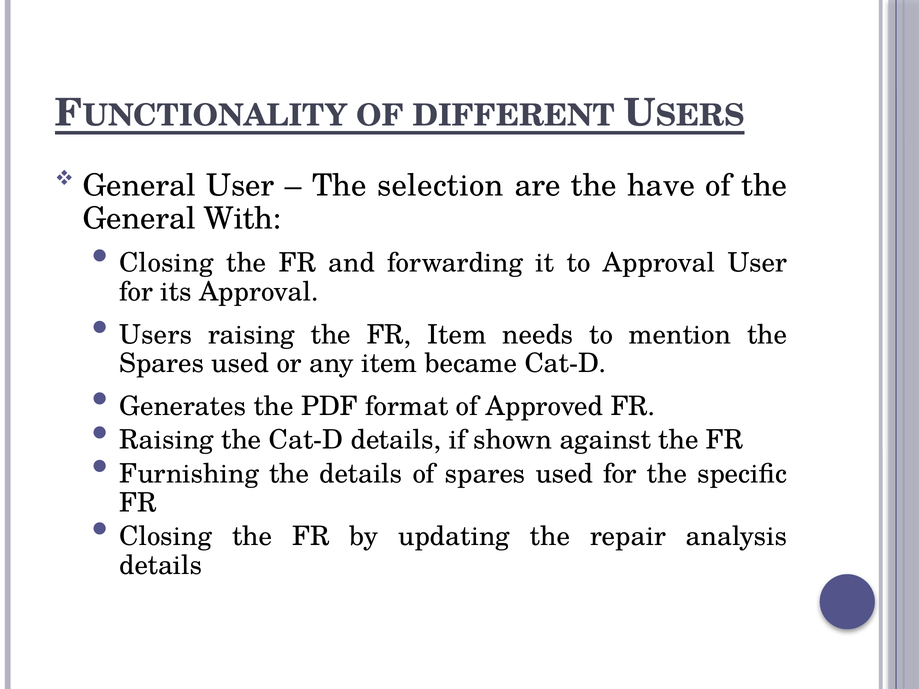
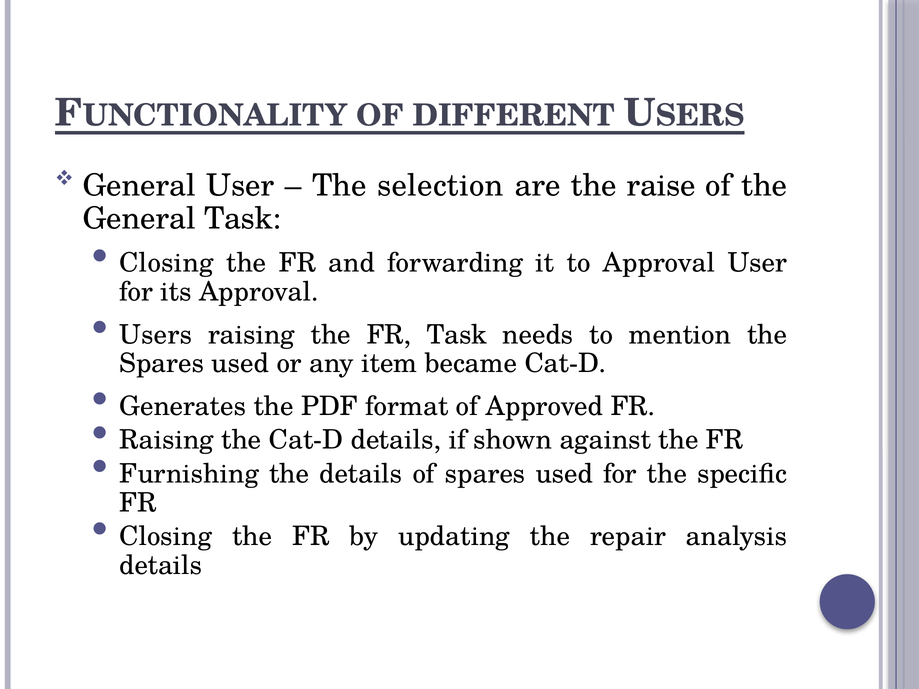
have: have -> raise
General With: With -> Task
FR Item: Item -> Task
